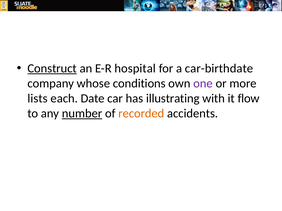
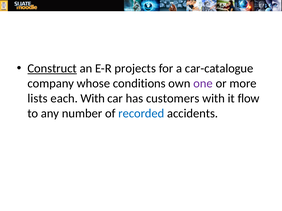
hospital: hospital -> projects
car-birthdate: car-birthdate -> car-catalogue
each Date: Date -> With
illustrating: illustrating -> customers
number underline: present -> none
recorded colour: orange -> blue
